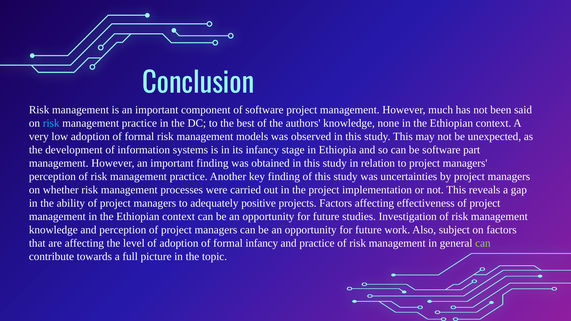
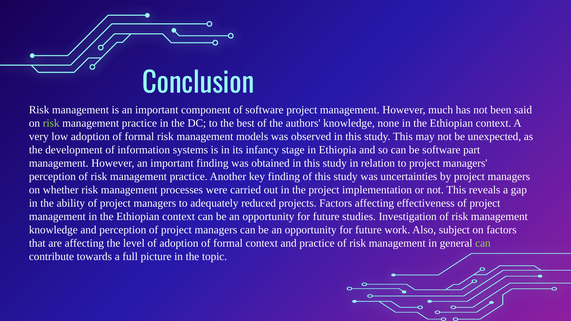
risk at (51, 123) colour: light blue -> light green
positive: positive -> reduced
formal infancy: infancy -> context
